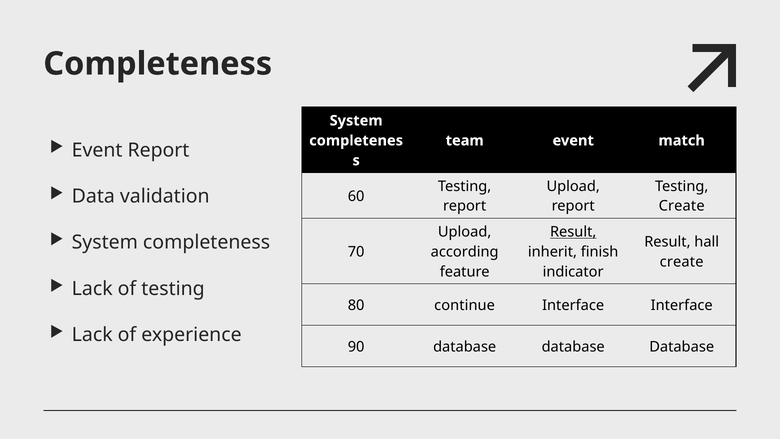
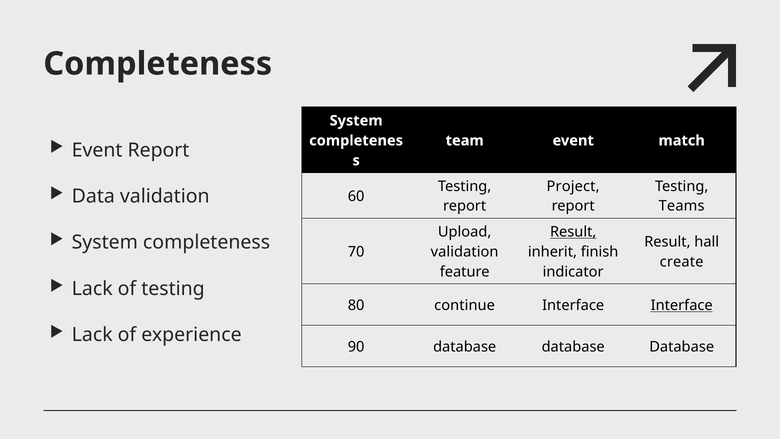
Upload at (573, 186): Upload -> Project
Create at (682, 206): Create -> Teams
according at (465, 252): according -> validation
Interface at (682, 305) underline: none -> present
